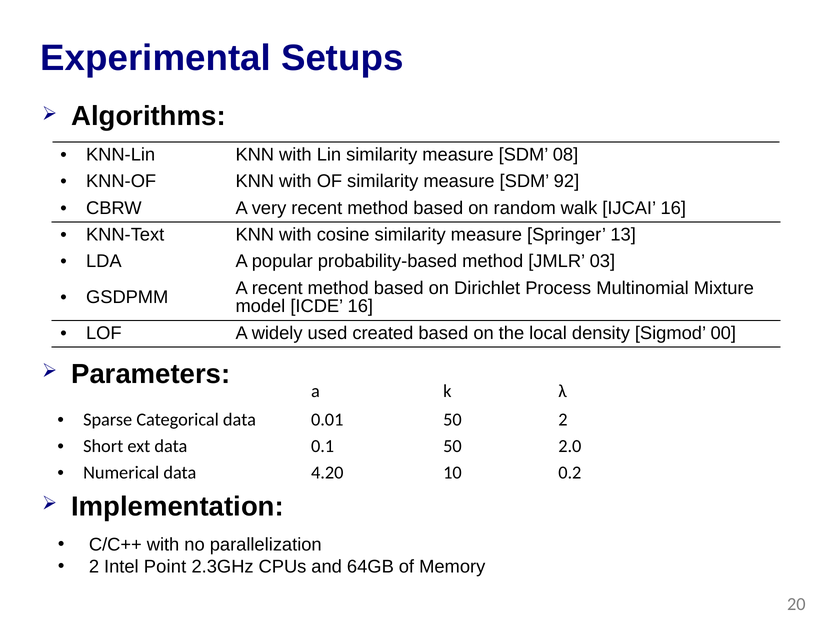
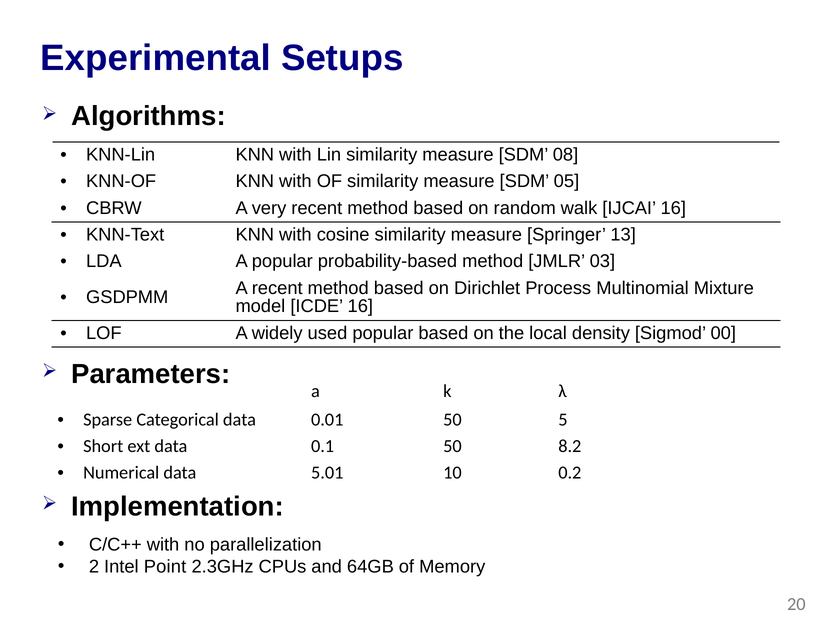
92: 92 -> 05
used created: created -> popular
50 2: 2 -> 5
2.0: 2.0 -> 8.2
4.20: 4.20 -> 5.01
